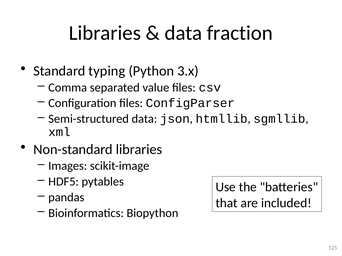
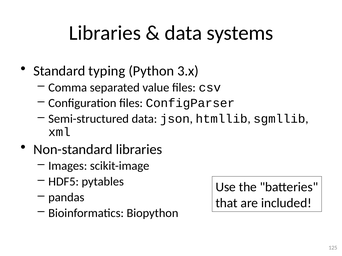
fraction: fraction -> systems
